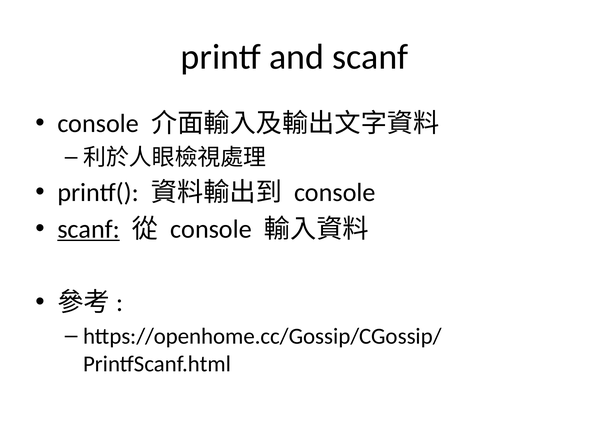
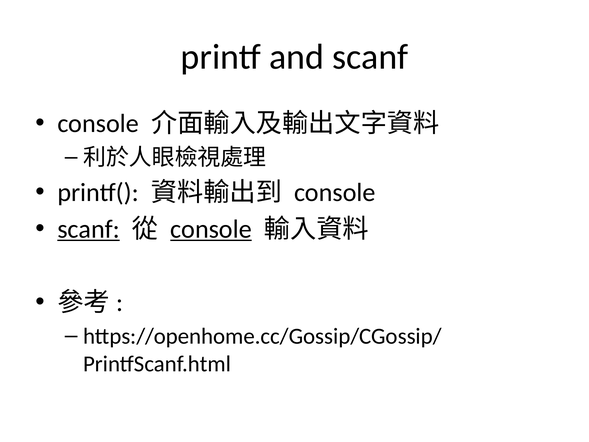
console at (211, 229) underline: none -> present
